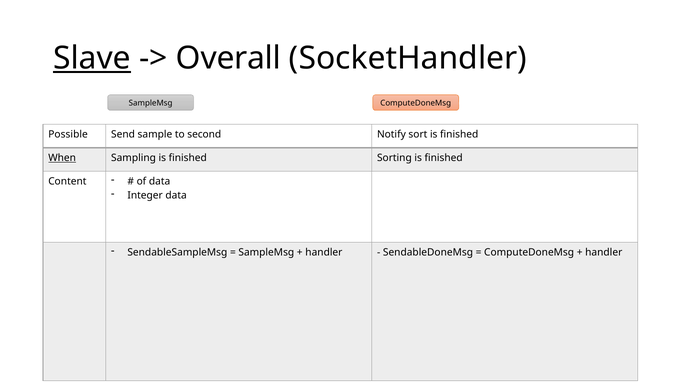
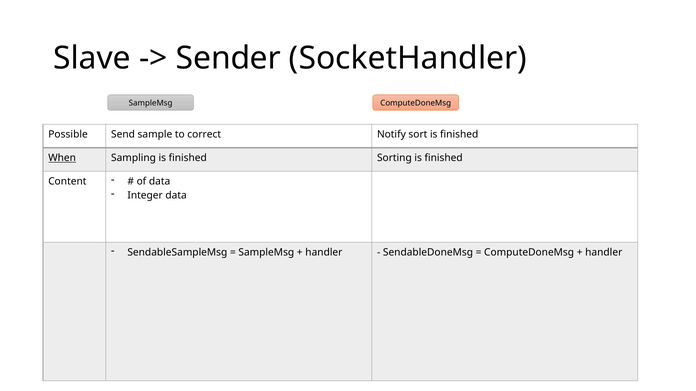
Slave underline: present -> none
Overall: Overall -> Sender
second: second -> correct
